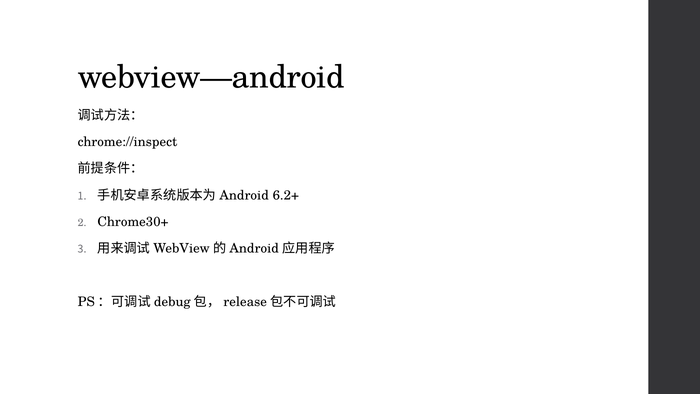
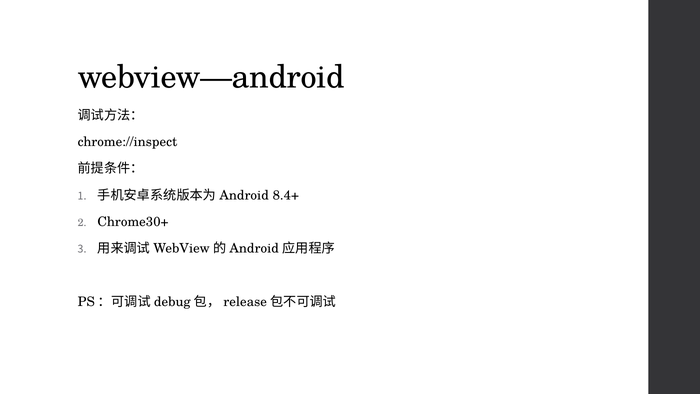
6.2+: 6.2+ -> 8.4+
